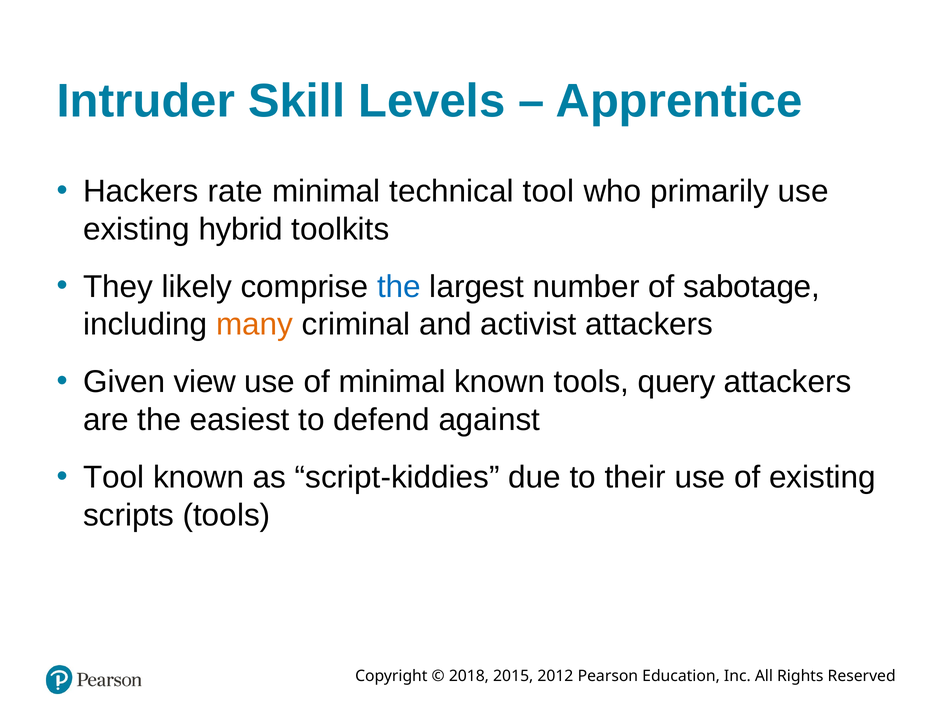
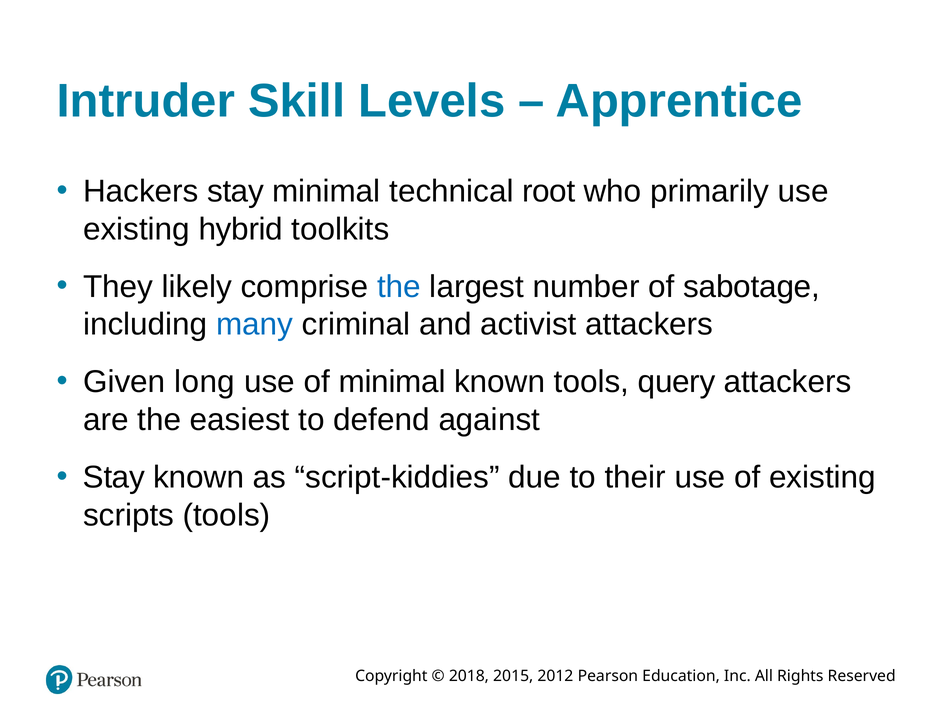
Hackers rate: rate -> stay
technical tool: tool -> root
many colour: orange -> blue
view: view -> long
Tool at (114, 477): Tool -> Stay
